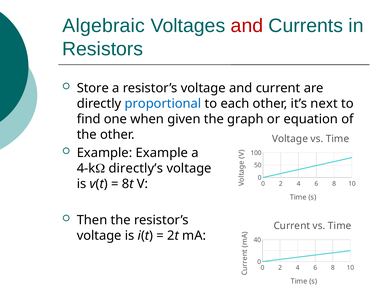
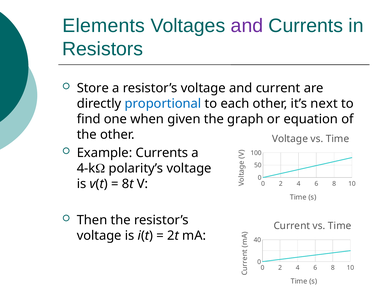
Algebraic: Algebraic -> Elements
and at (247, 26) colour: red -> purple
Example Example: Example -> Currents
directly’s: directly’s -> polarity’s
